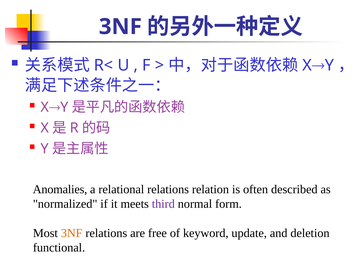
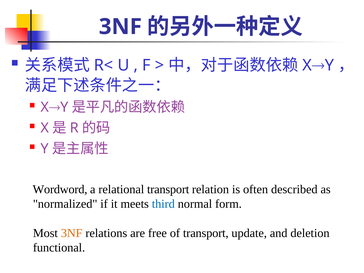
Anomalies: Anomalies -> Wordword
relational relations: relations -> transport
third colour: purple -> blue
of keyword: keyword -> transport
